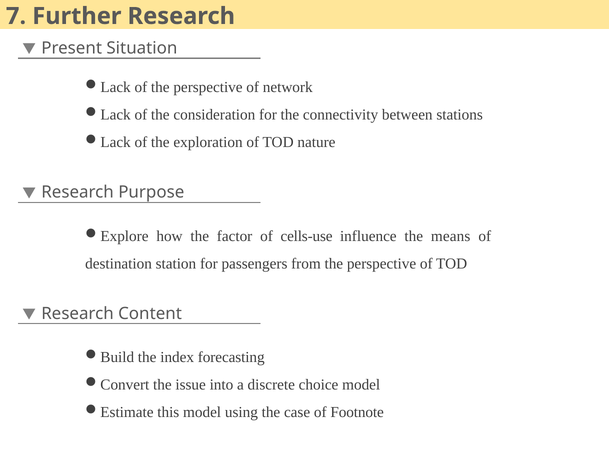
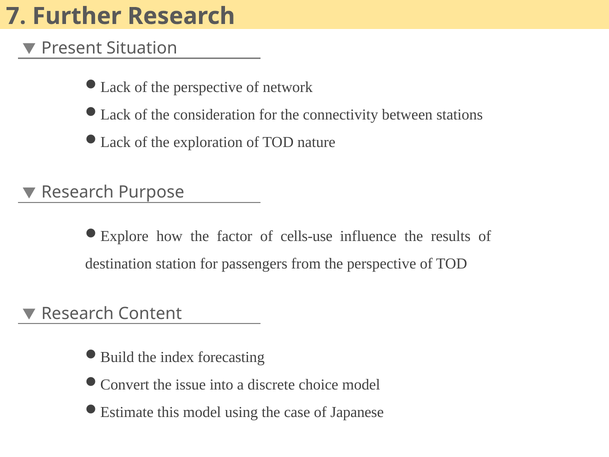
means: means -> results
Footnote: Footnote -> Japanese
